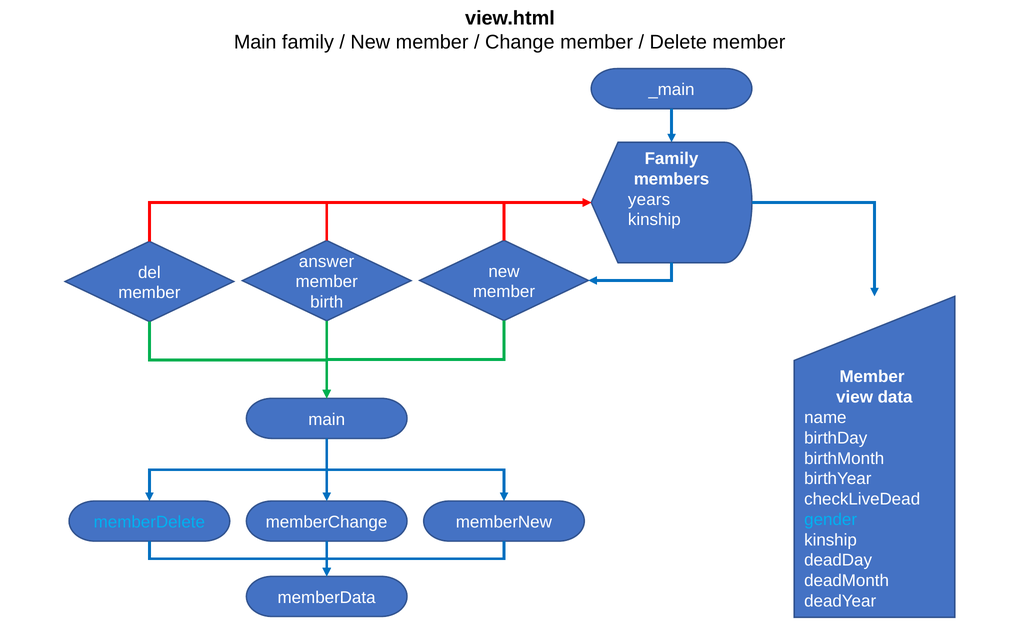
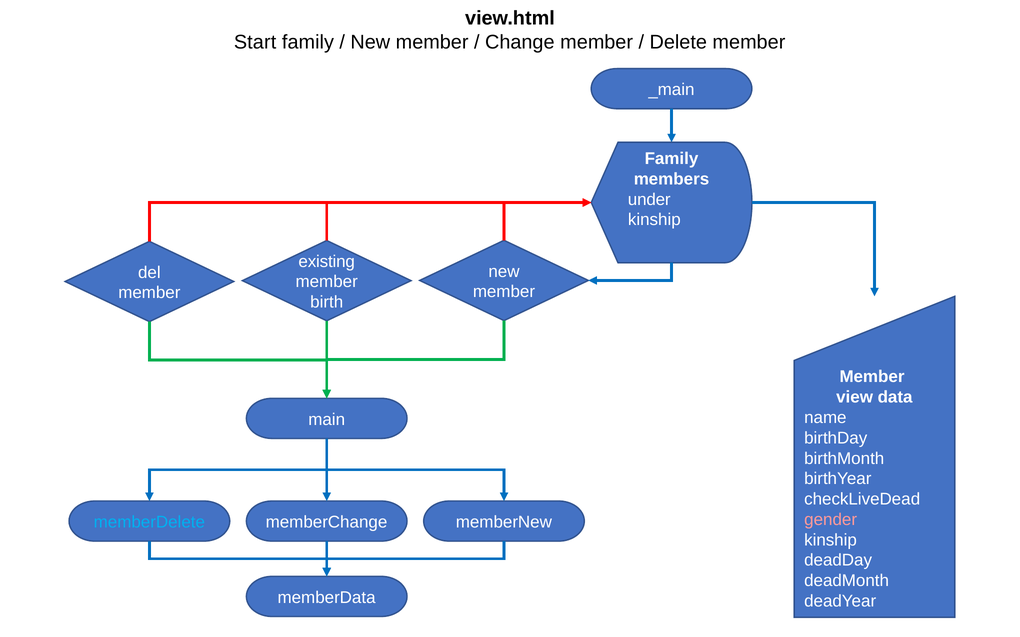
Main at (255, 42): Main -> Start
years: years -> under
answer: answer -> existing
gender colour: light blue -> pink
